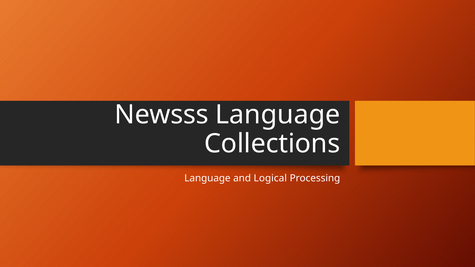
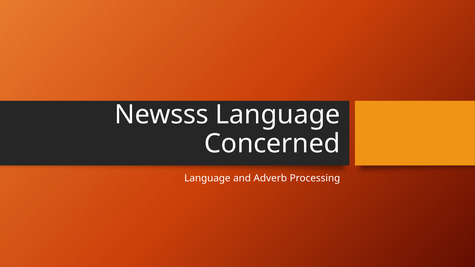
Collections: Collections -> Concerned
Logical: Logical -> Adverb
